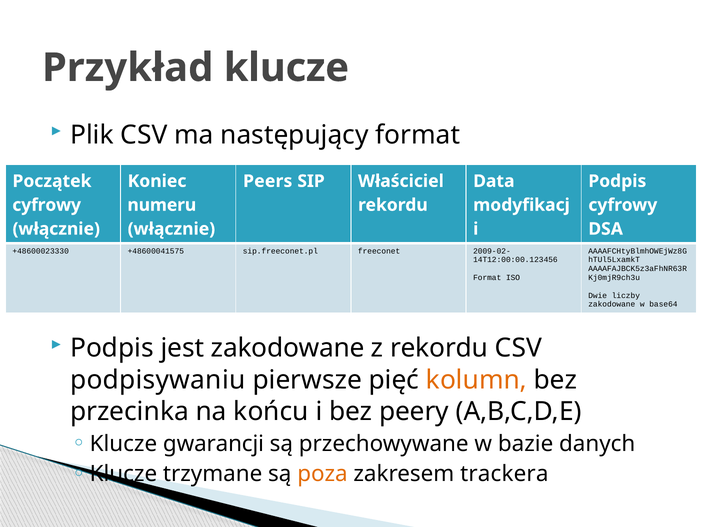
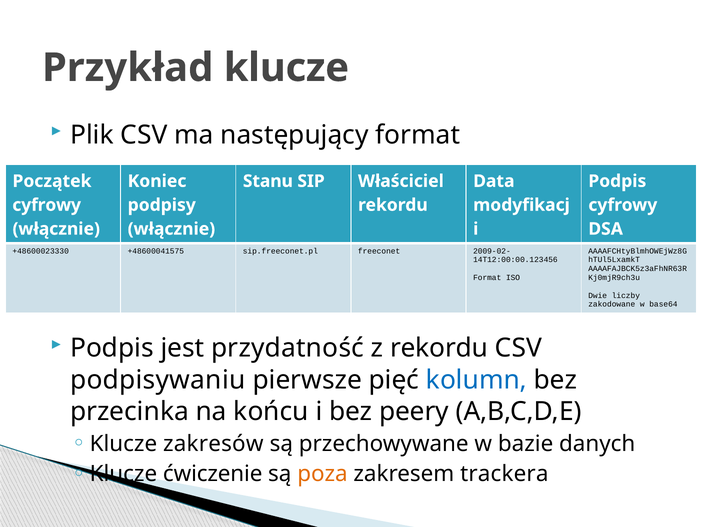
Peers: Peers -> Stanu
numeru: numeru -> podpisy
jest zakodowane: zakodowane -> przydatność
kolumn colour: orange -> blue
gwarancji: gwarancji -> zakresów
trzymane: trzymane -> ćwiczenie
